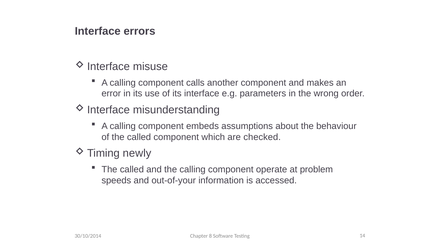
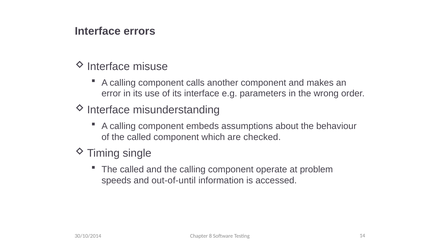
newly: newly -> single
out-of-your: out-of-your -> out-of-until
